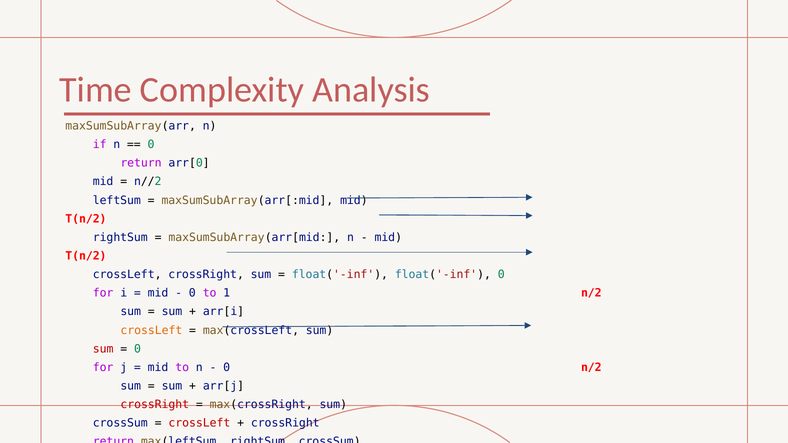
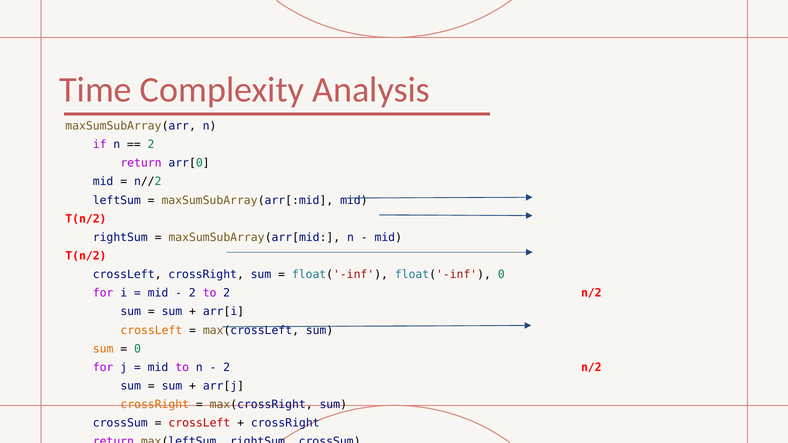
0 at (151, 145): 0 -> 2
0 at (192, 293): 0 -> 2
to 1: 1 -> 2
sum at (103, 349) colour: red -> orange
0 at (227, 368): 0 -> 2
crossRight at (155, 405) colour: red -> orange
